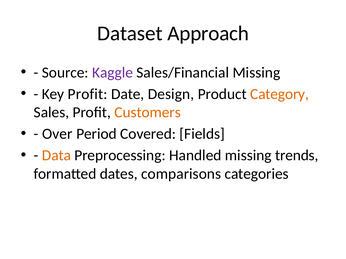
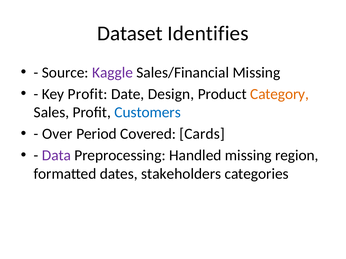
Approach: Approach -> Identifies
Customers colour: orange -> blue
Fields: Fields -> Cards
Data colour: orange -> purple
trends: trends -> region
comparisons: comparisons -> stakeholders
